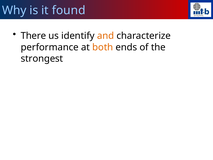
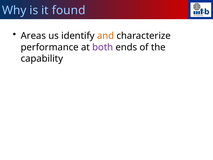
There: There -> Areas
both colour: orange -> purple
strongest: strongest -> capability
